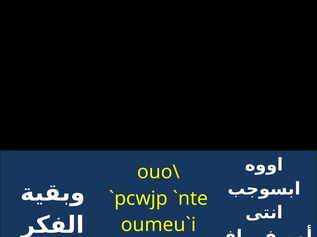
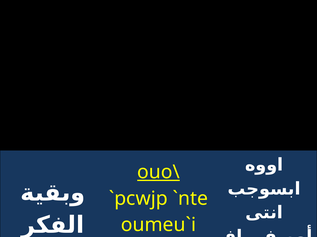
ouo\ underline: none -> present
